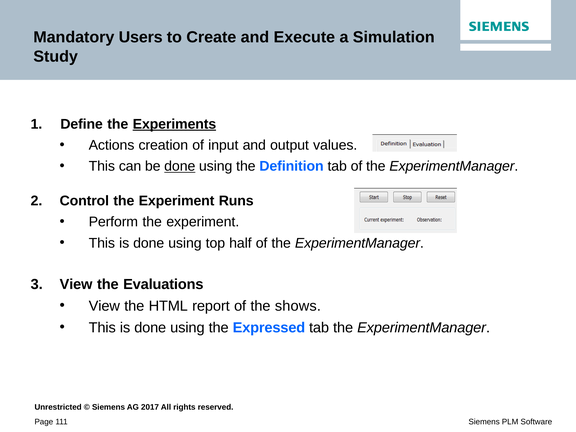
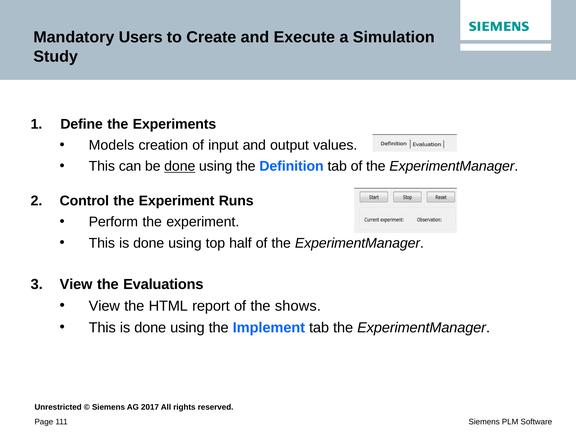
Experiments underline: present -> none
Actions: Actions -> Models
Expressed: Expressed -> Implement
